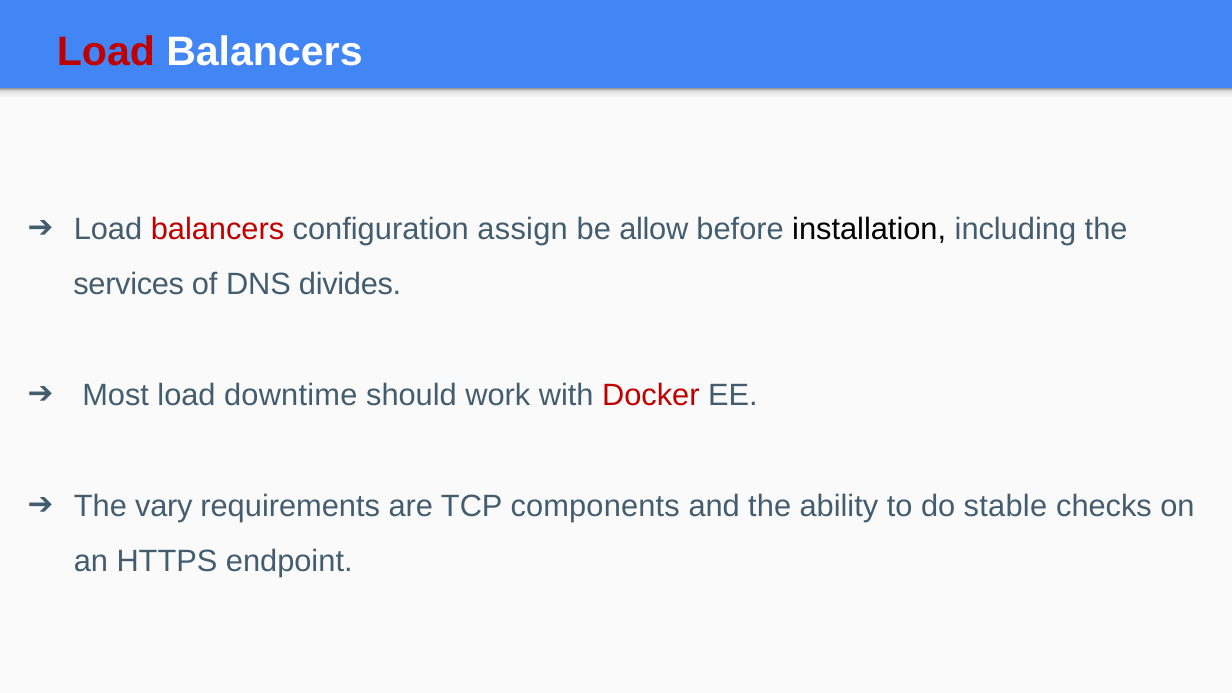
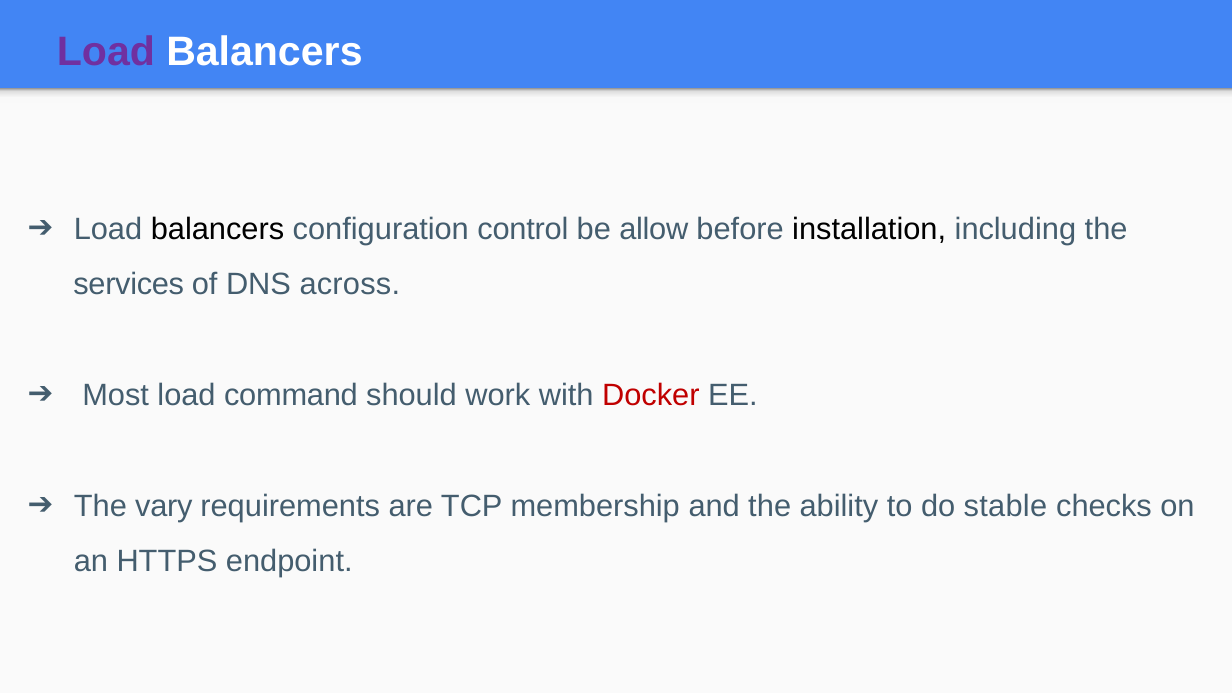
Load at (106, 52) colour: red -> purple
balancers at (217, 229) colour: red -> black
assign: assign -> control
divides: divides -> across
downtime: downtime -> command
components: components -> membership
